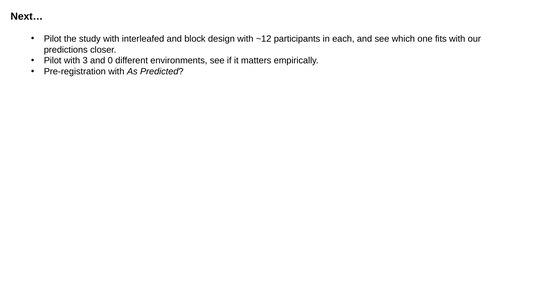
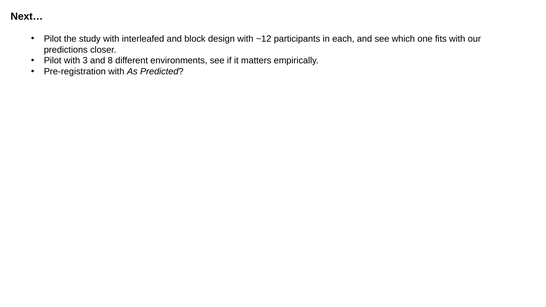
0: 0 -> 8
